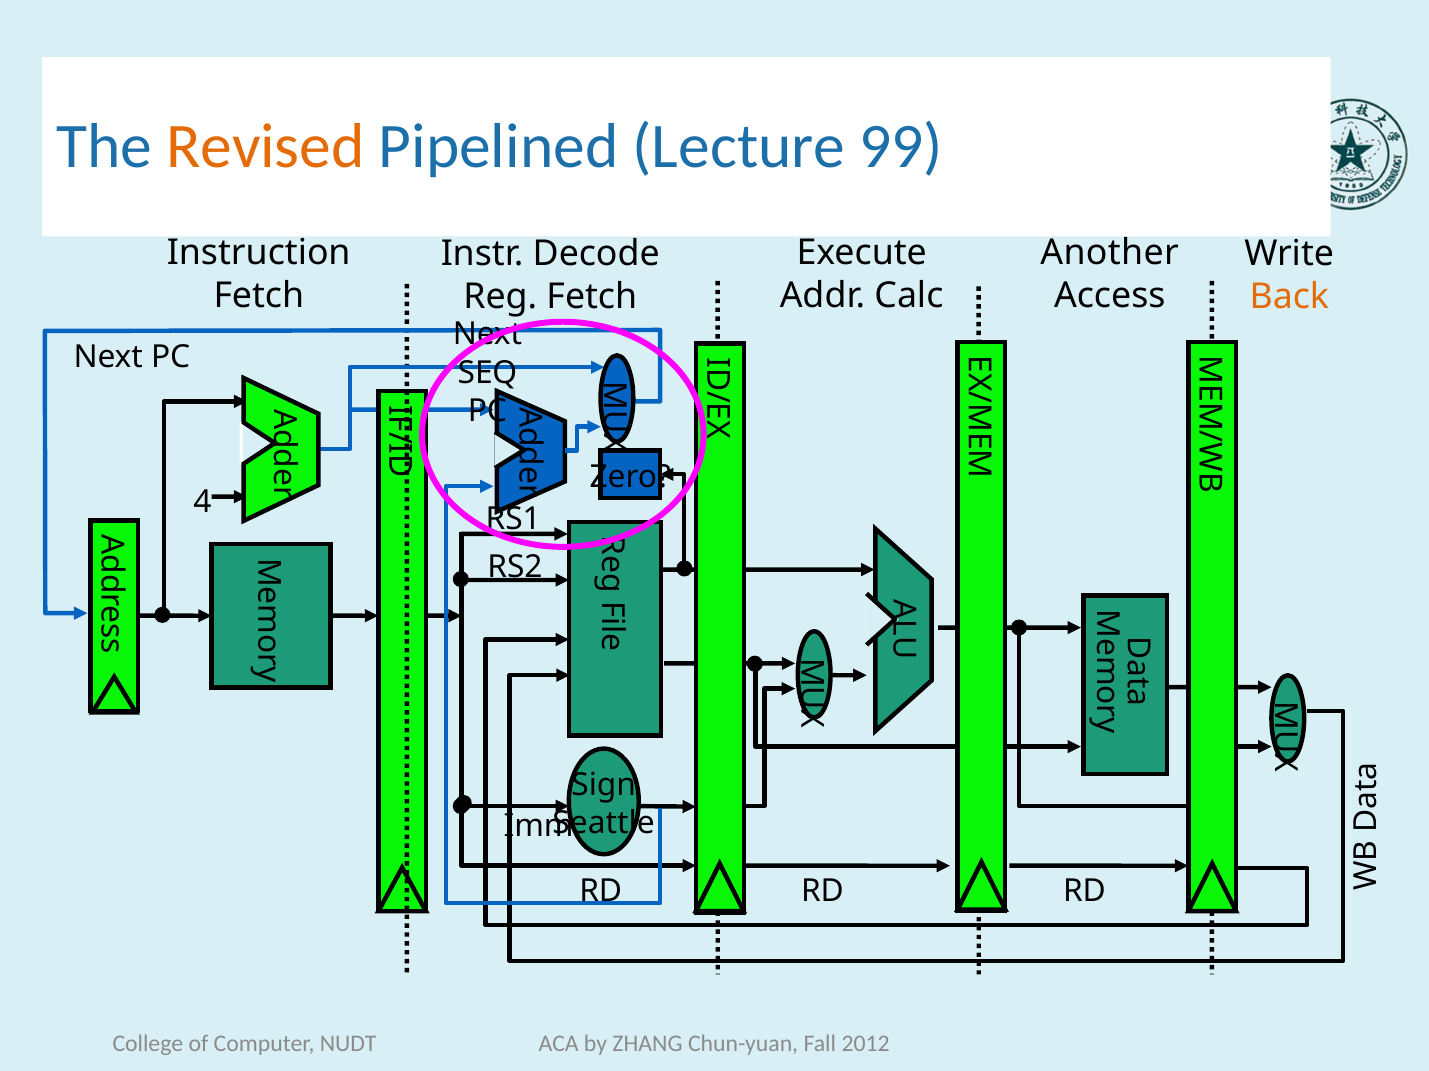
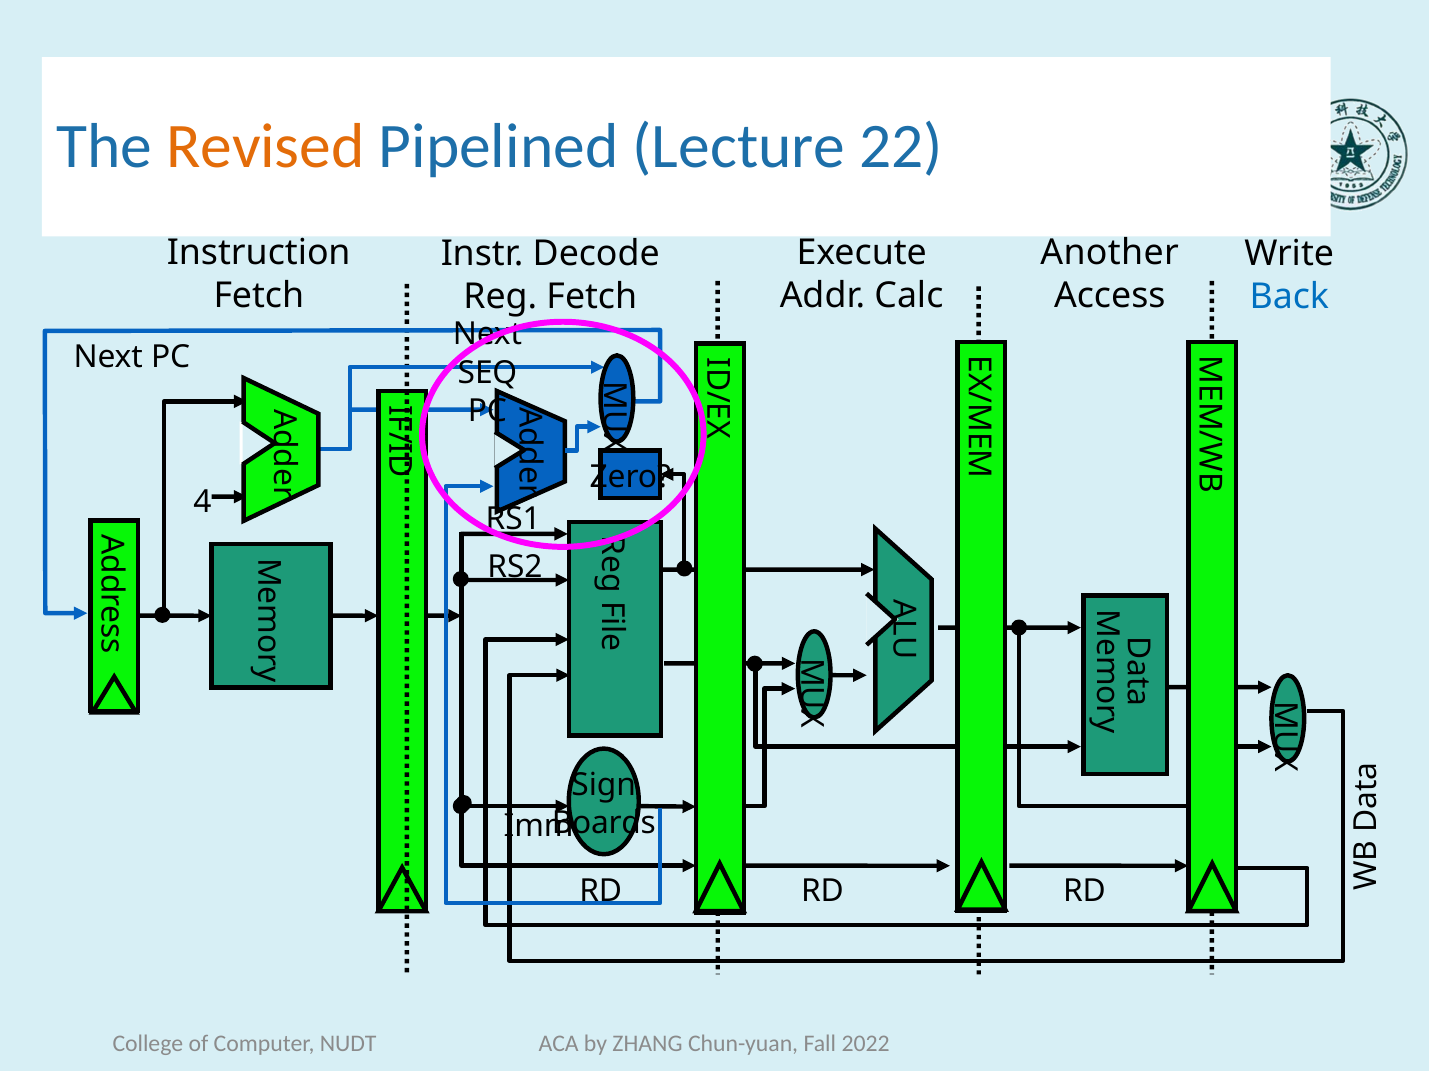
99: 99 -> 22
Back colour: orange -> blue
Seattle: Seattle -> Boards
2012: 2012 -> 2022
